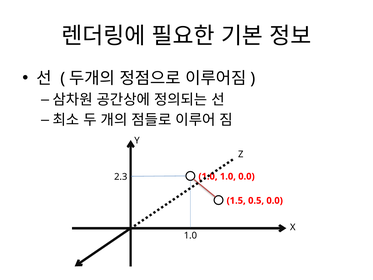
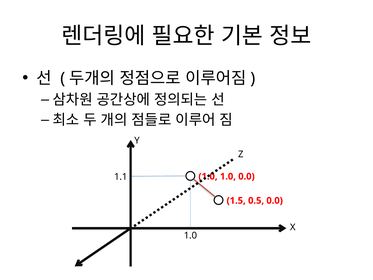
2.3: 2.3 -> 1.1
